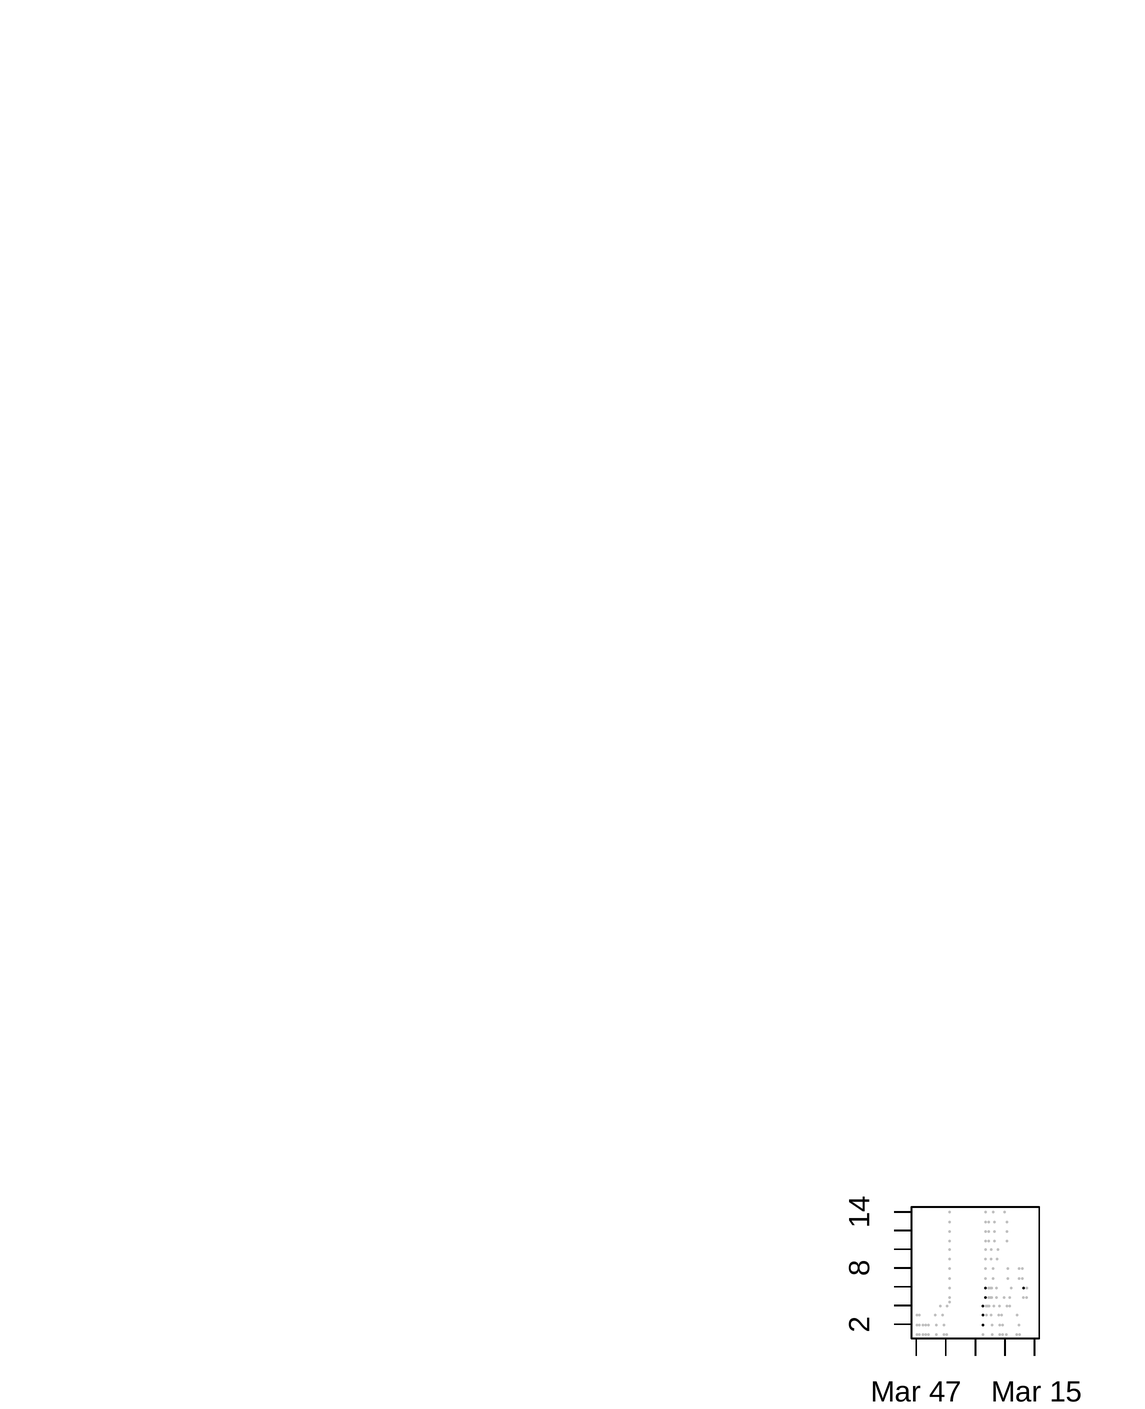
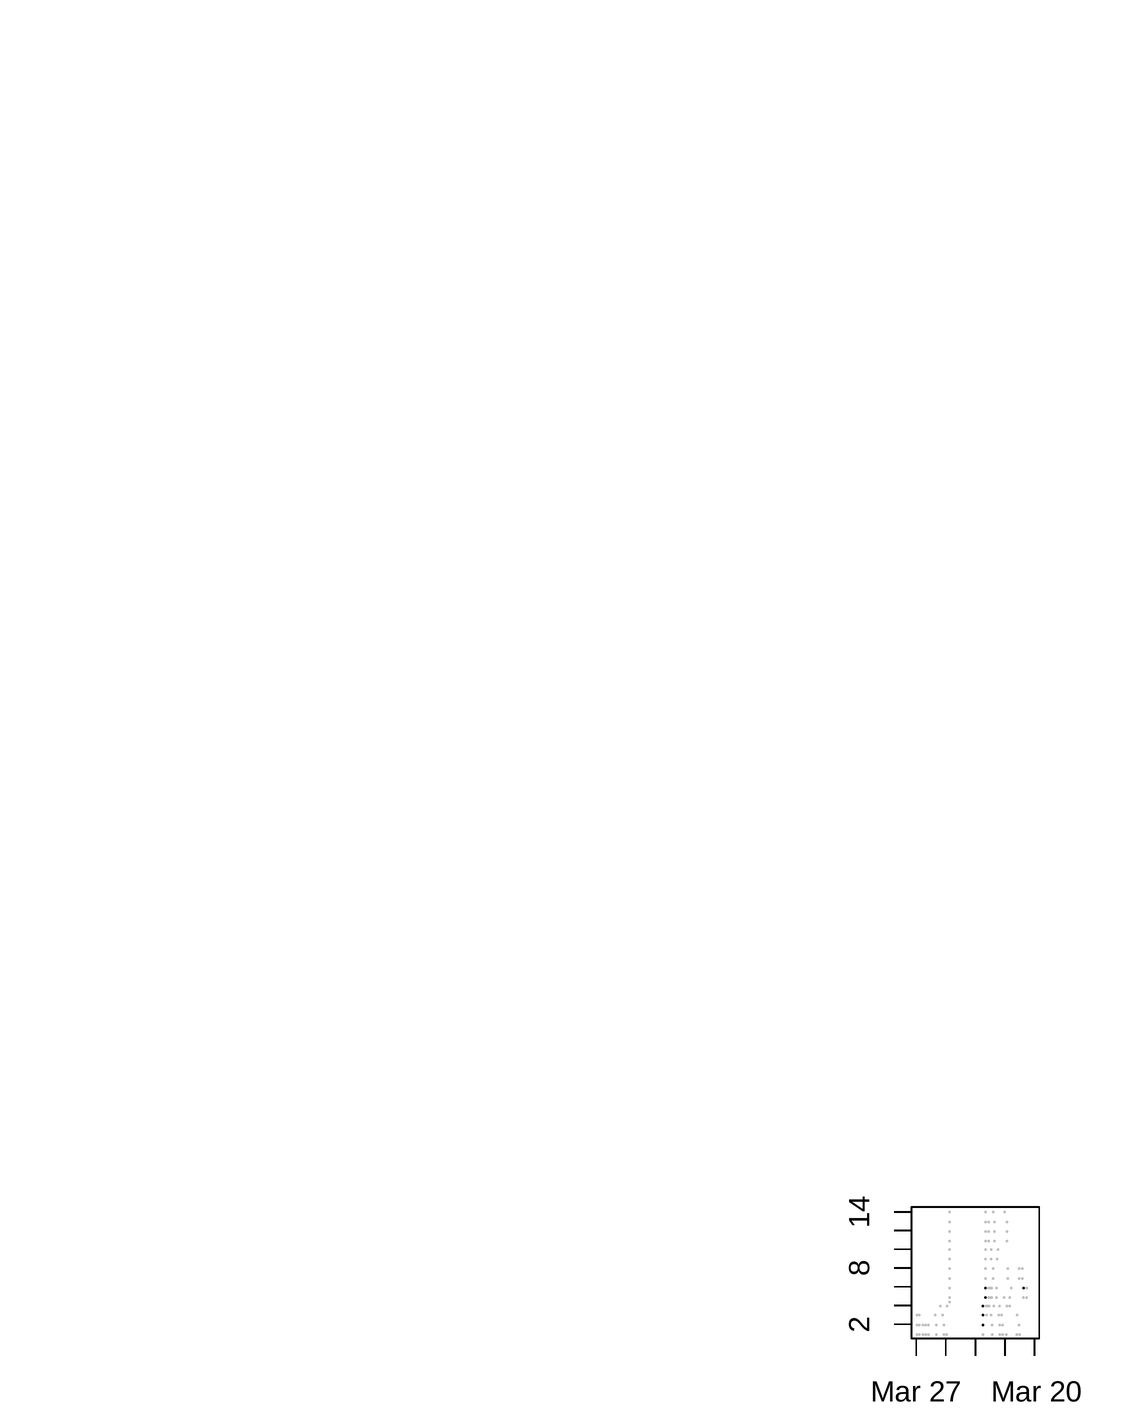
47: 47 -> 27
15: 15 -> 20
